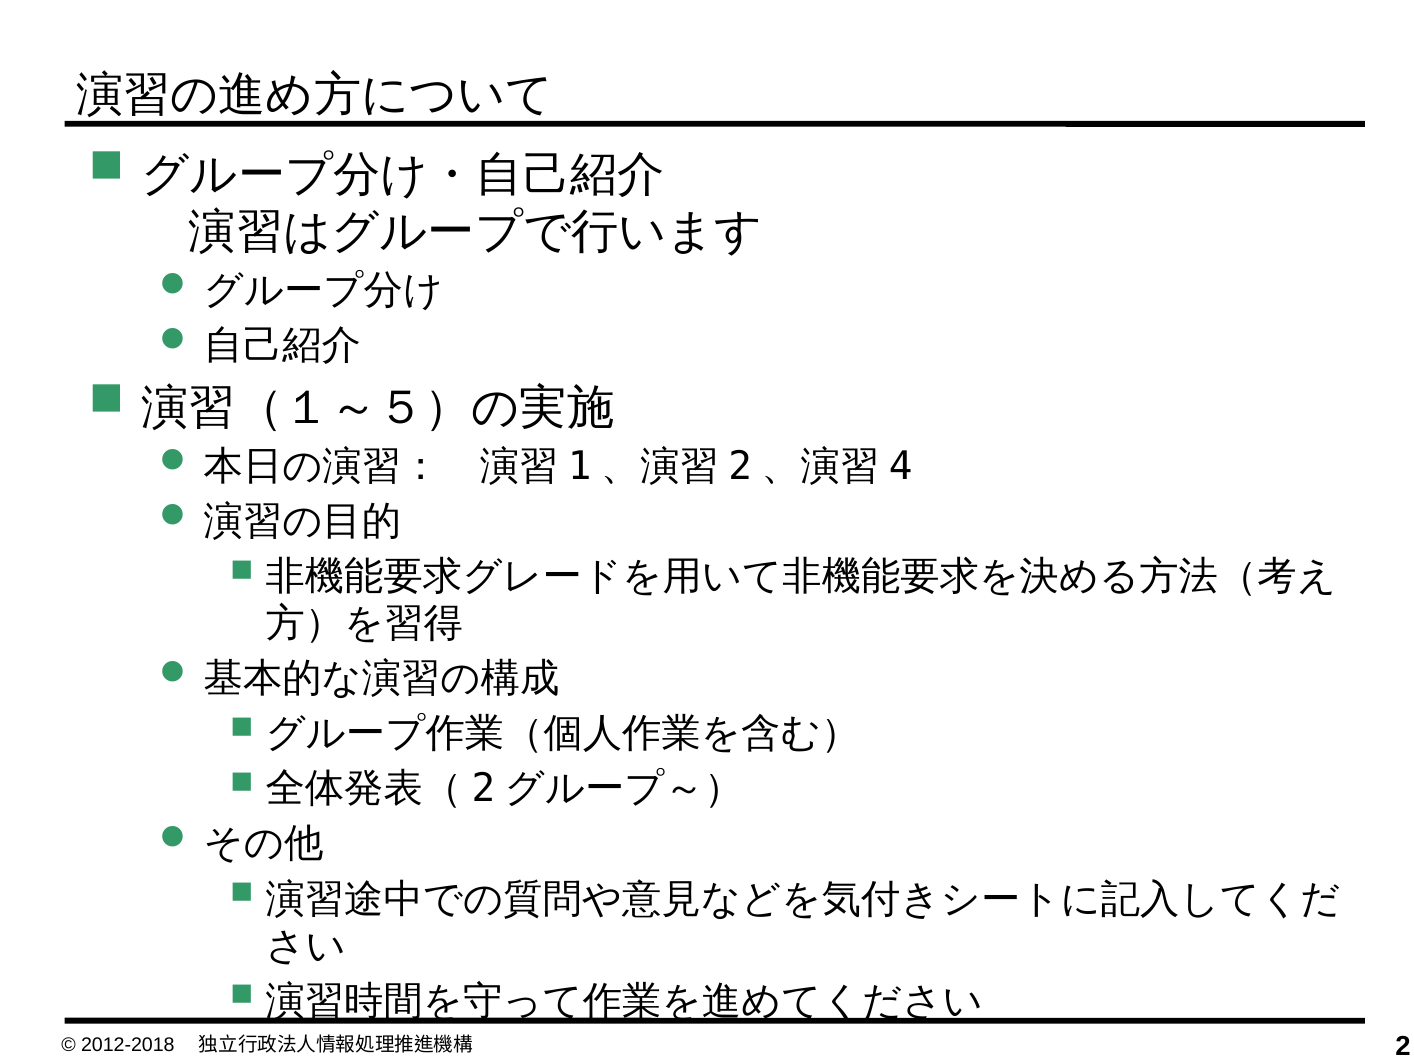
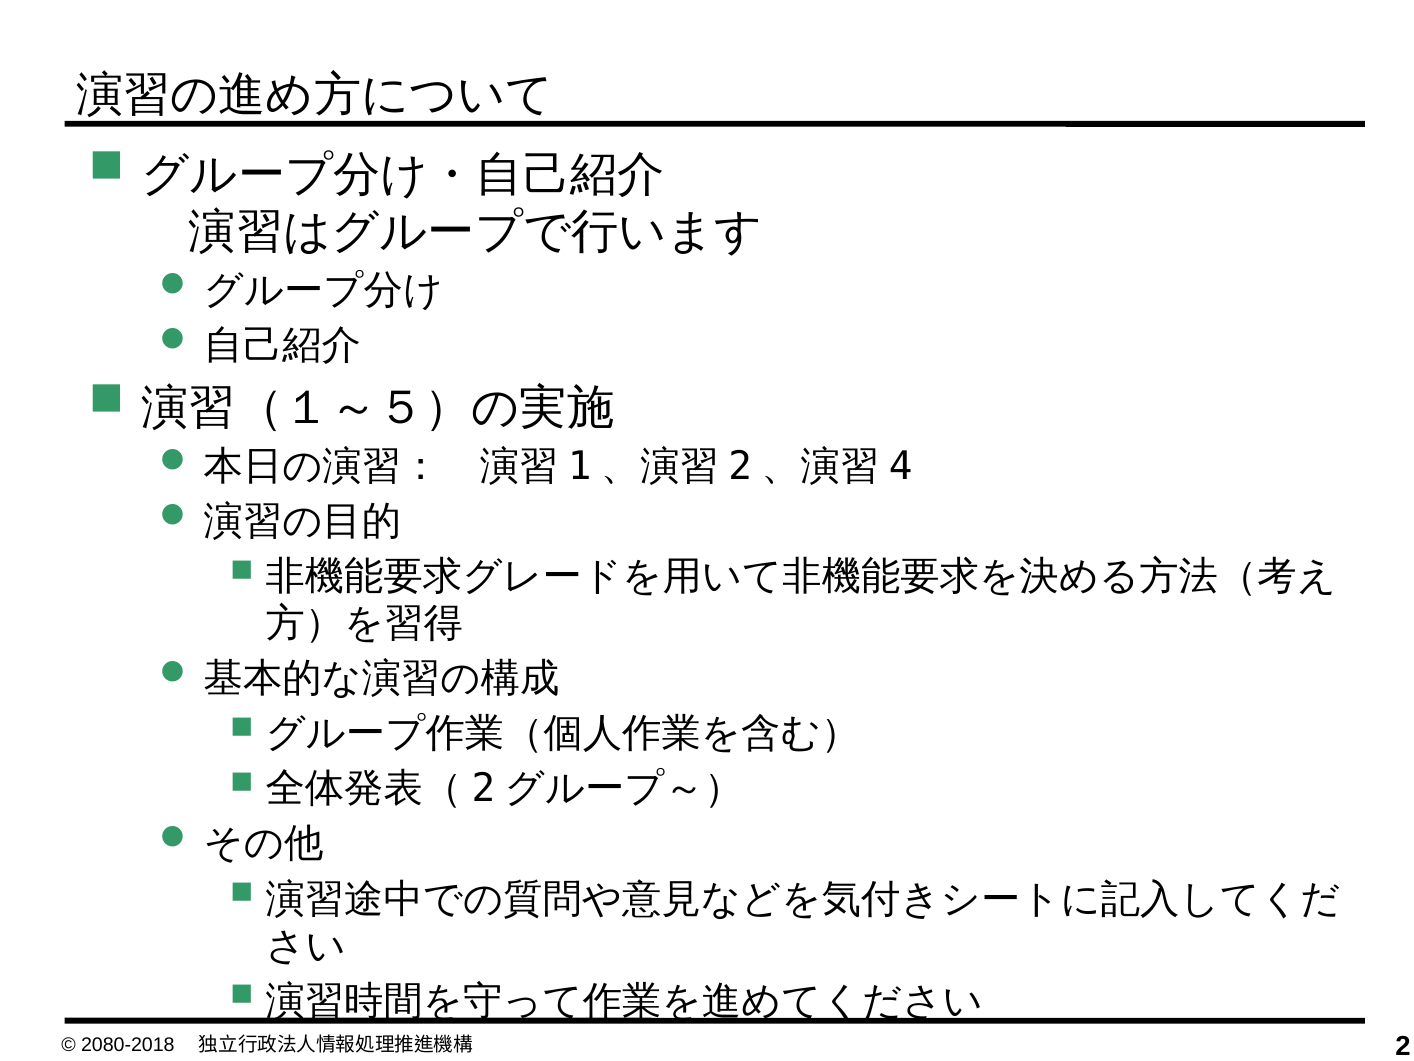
2012-2018: 2012-2018 -> 2080-2018
